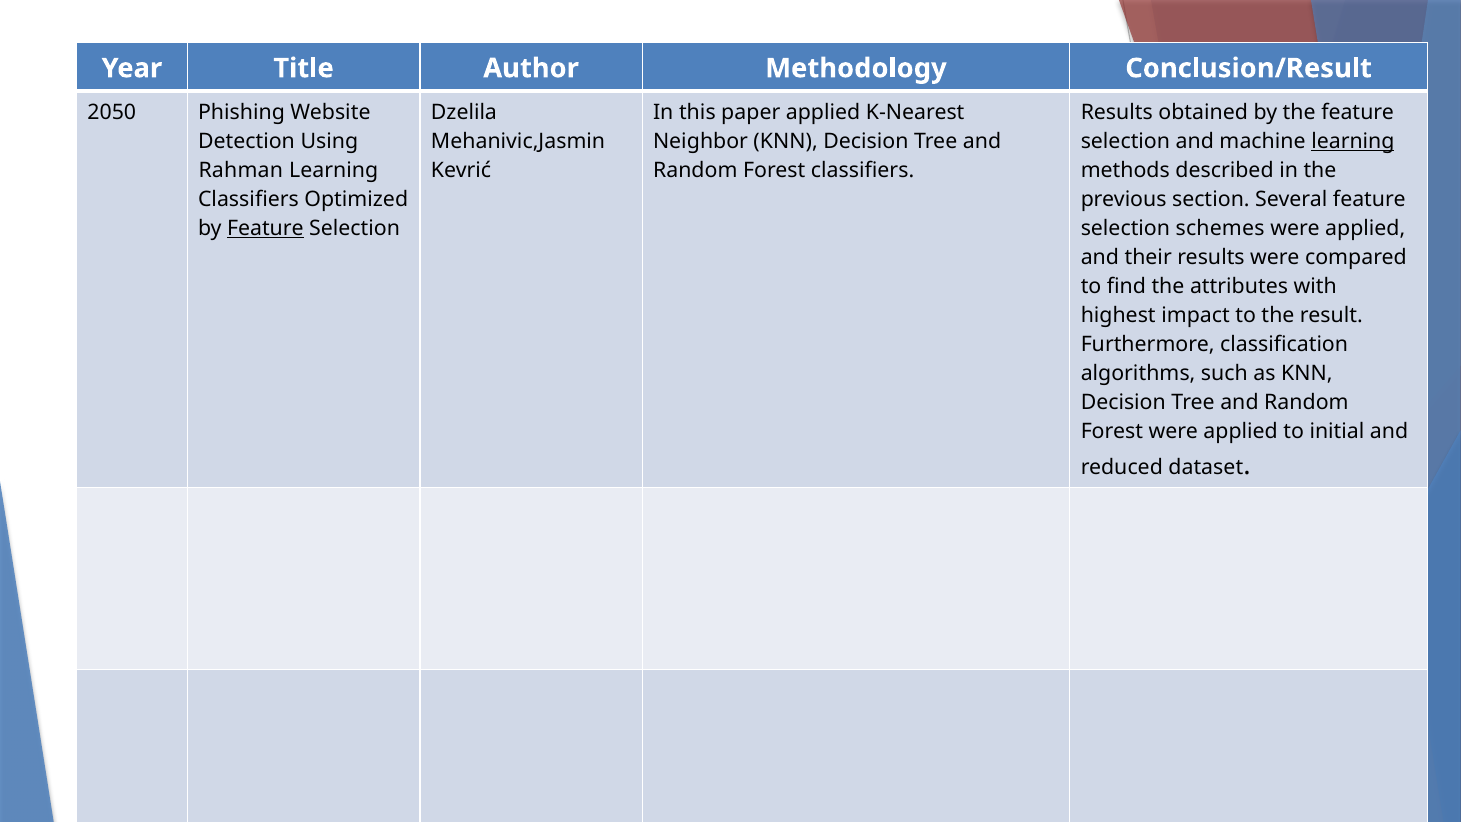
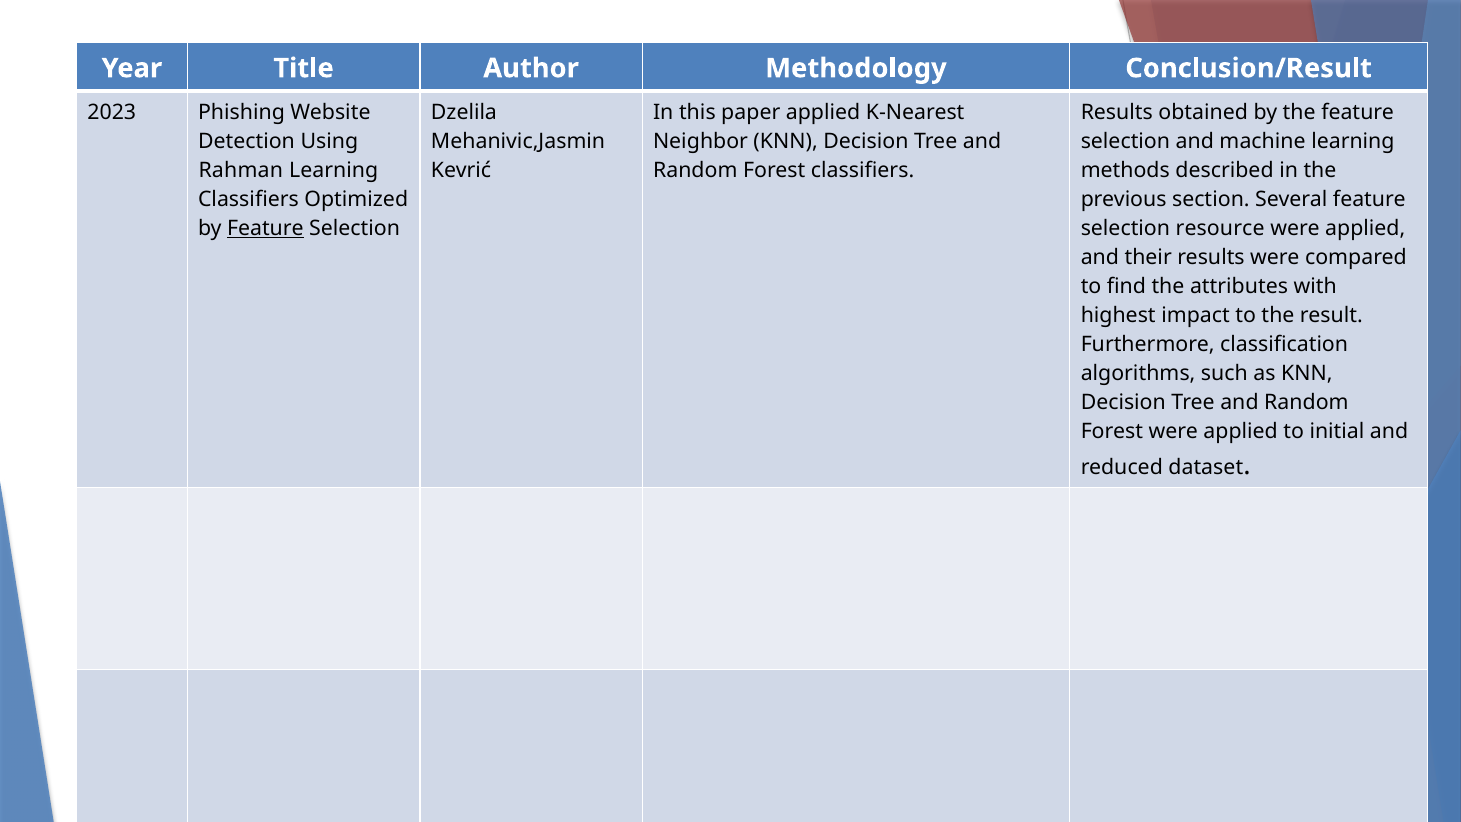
2050: 2050 -> 2023
learning at (1353, 141) underline: present -> none
schemes: schemes -> resource
